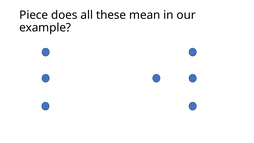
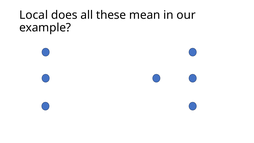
Piece: Piece -> Local
